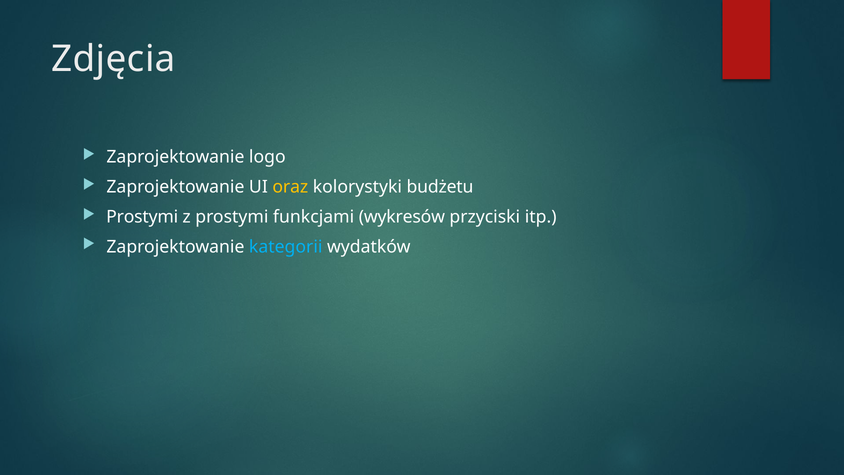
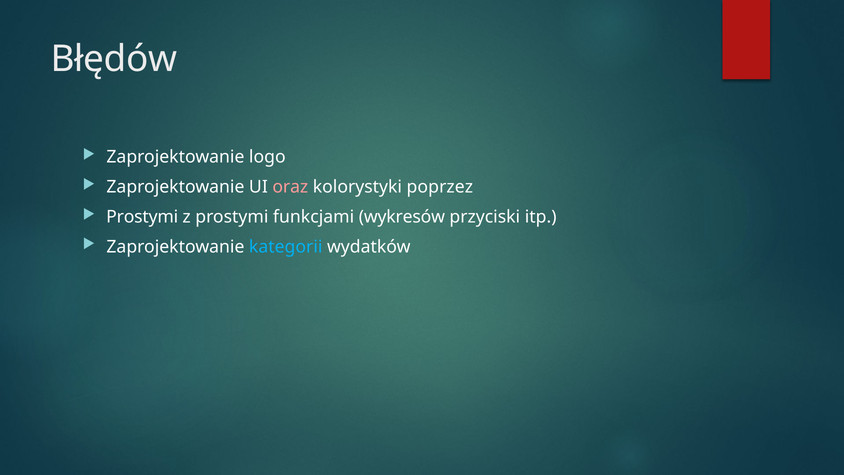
Zdjęcia: Zdjęcia -> Błędów
oraz colour: yellow -> pink
budżetu: budżetu -> poprzez
